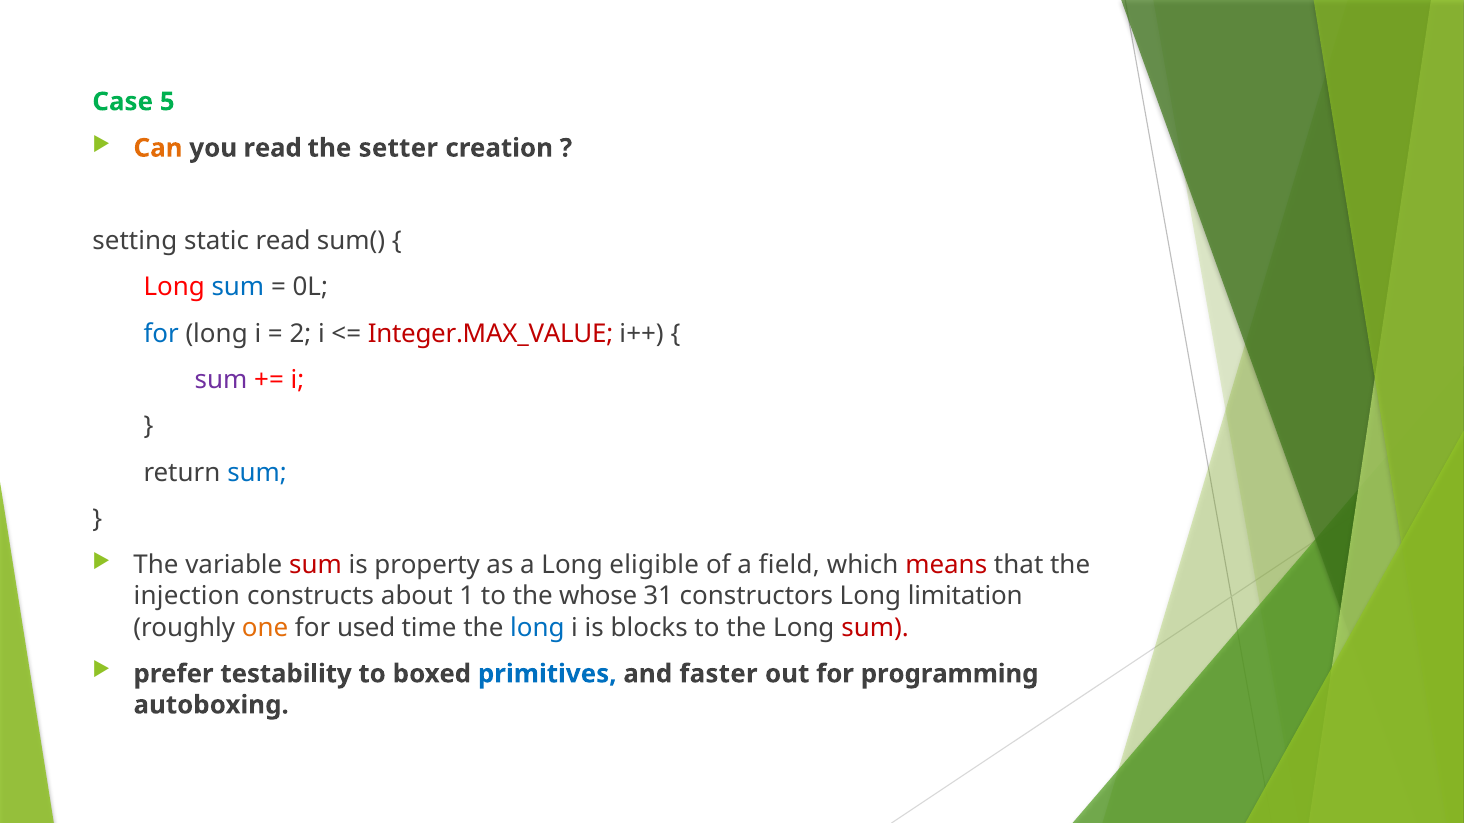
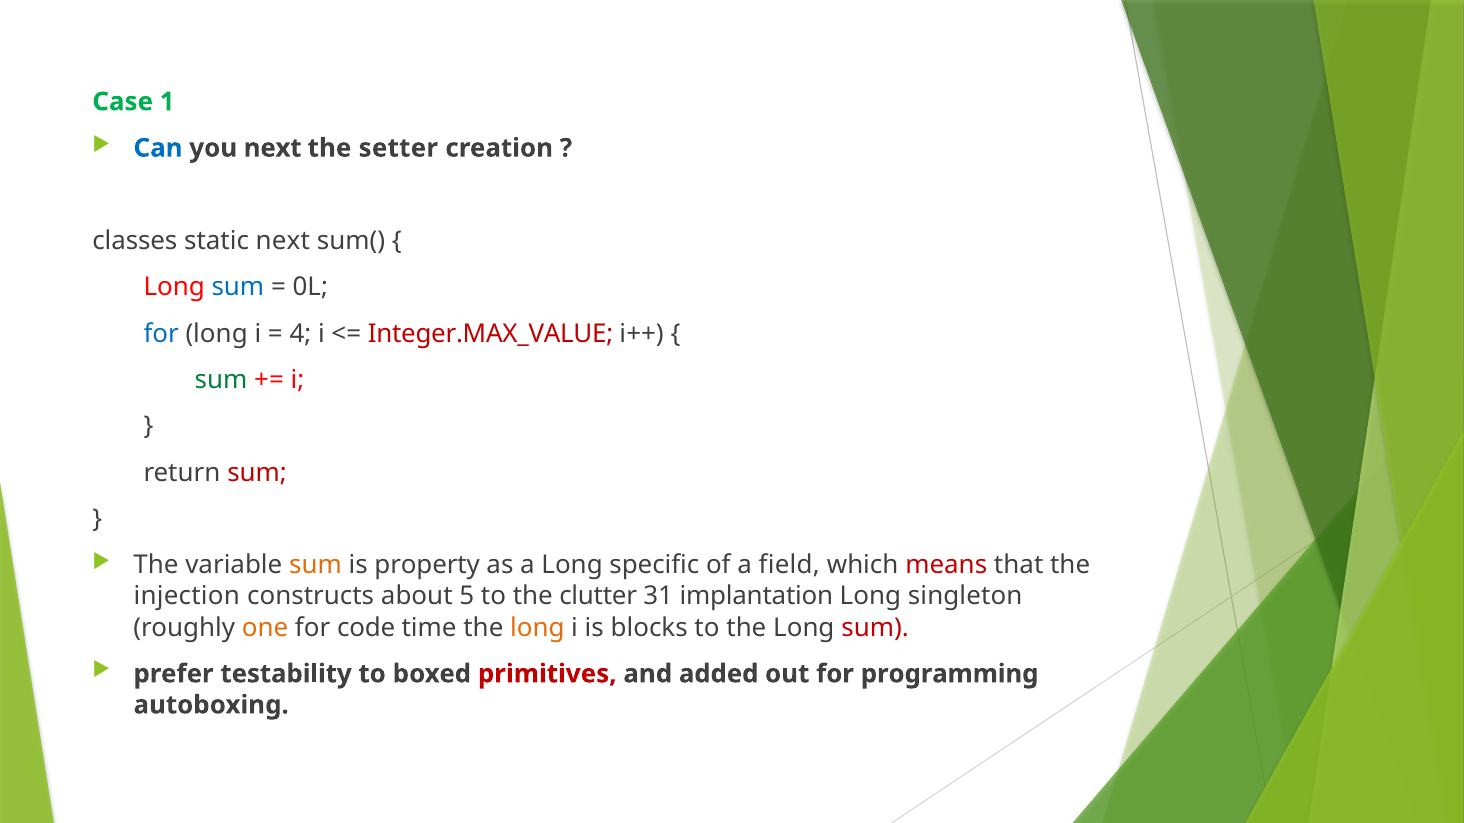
5: 5 -> 1
Can colour: orange -> blue
you read: read -> next
setting: setting -> classes
static read: read -> next
2: 2 -> 4
sum at (221, 380) colour: purple -> green
sum at (257, 473) colour: blue -> red
sum at (315, 566) colour: red -> orange
eligible: eligible -> specific
1: 1 -> 5
whose: whose -> clutter
constructors: constructors -> implantation
limitation: limitation -> singleton
used: used -> code
long at (537, 628) colour: blue -> orange
primitives colour: blue -> red
faster: faster -> added
